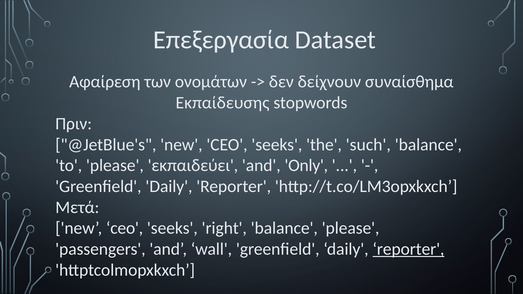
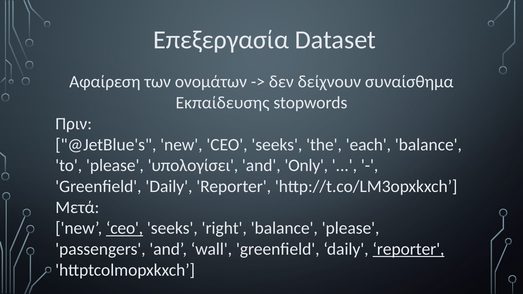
such: such -> each
εκπαιδεύει: εκπαιδεύει -> υπολογίσει
ceo at (125, 228) underline: none -> present
